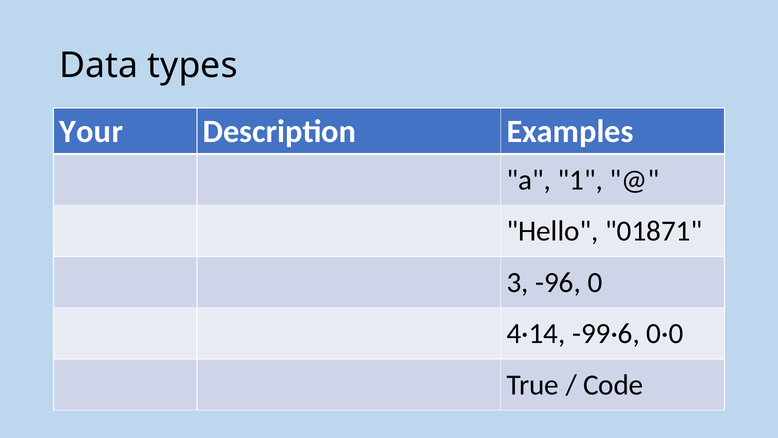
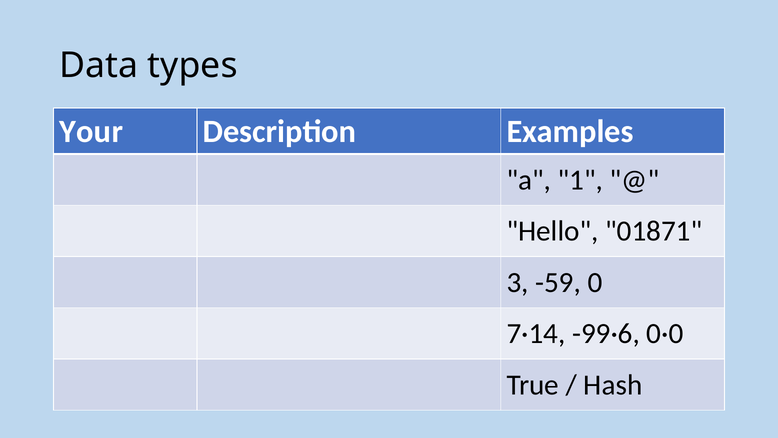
-96: -96 -> -59
4·14: 4·14 -> 7·14
Code: Code -> Hash
